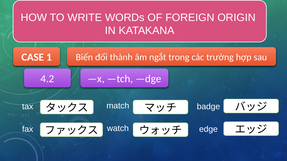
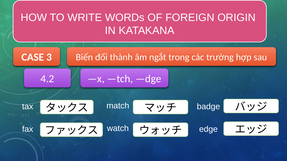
1: 1 -> 3
